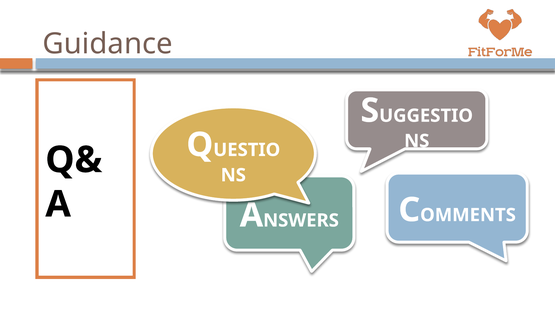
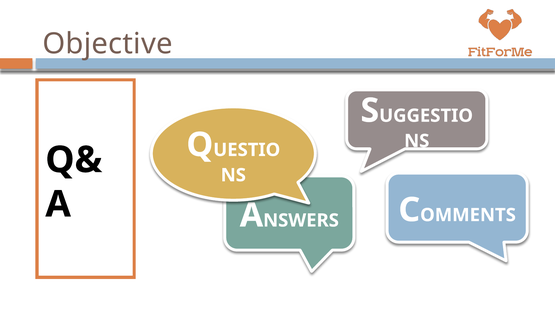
Guidance: Guidance -> Objective
